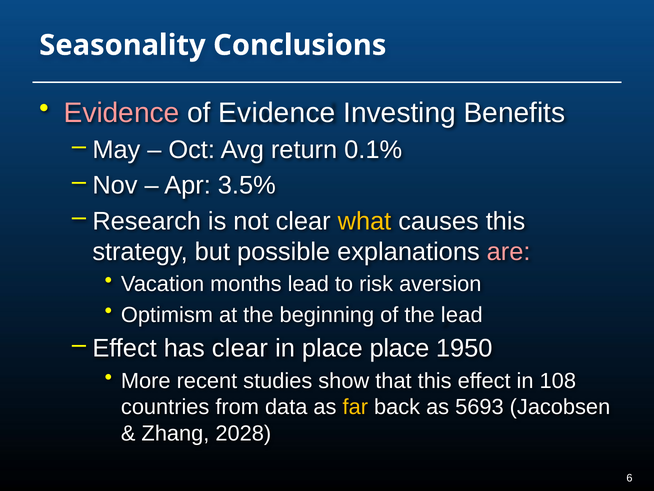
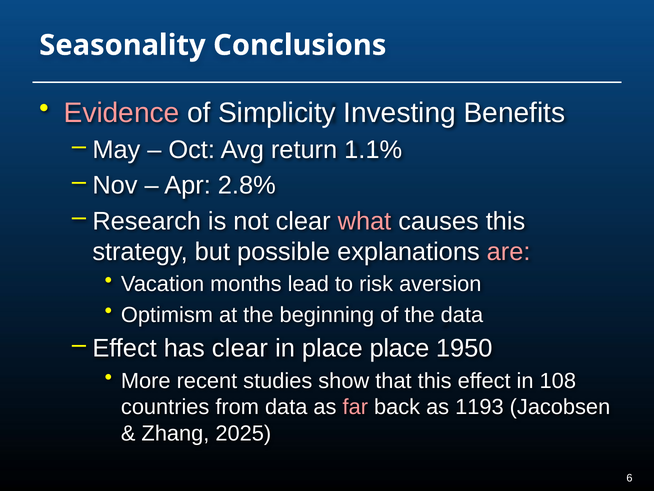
of Evidence: Evidence -> Simplicity
0.1%: 0.1% -> 1.1%
3.5%: 3.5% -> 2.8%
what colour: yellow -> pink
the lead: lead -> data
far colour: yellow -> pink
5693: 5693 -> 1193
2028: 2028 -> 2025
